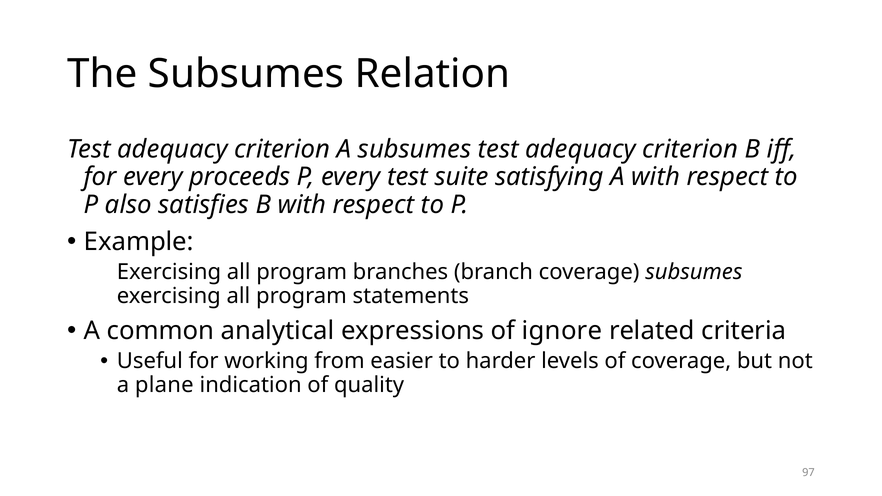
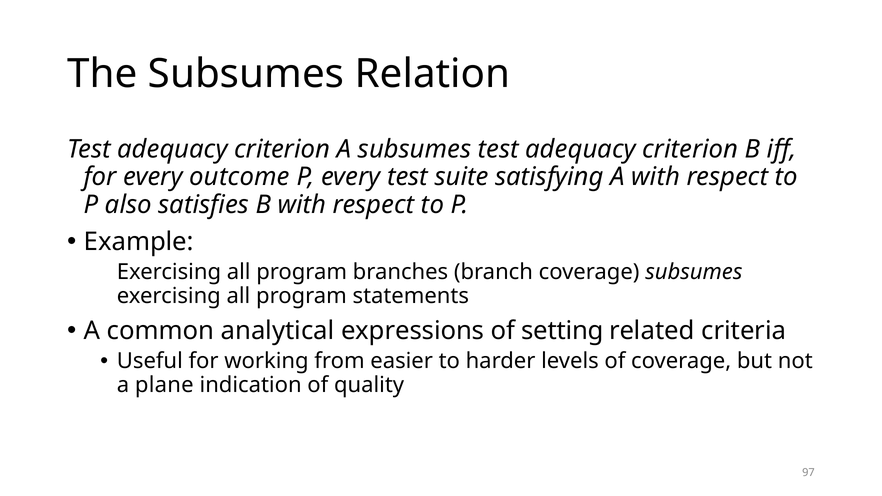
proceeds: proceeds -> outcome
ignore: ignore -> setting
